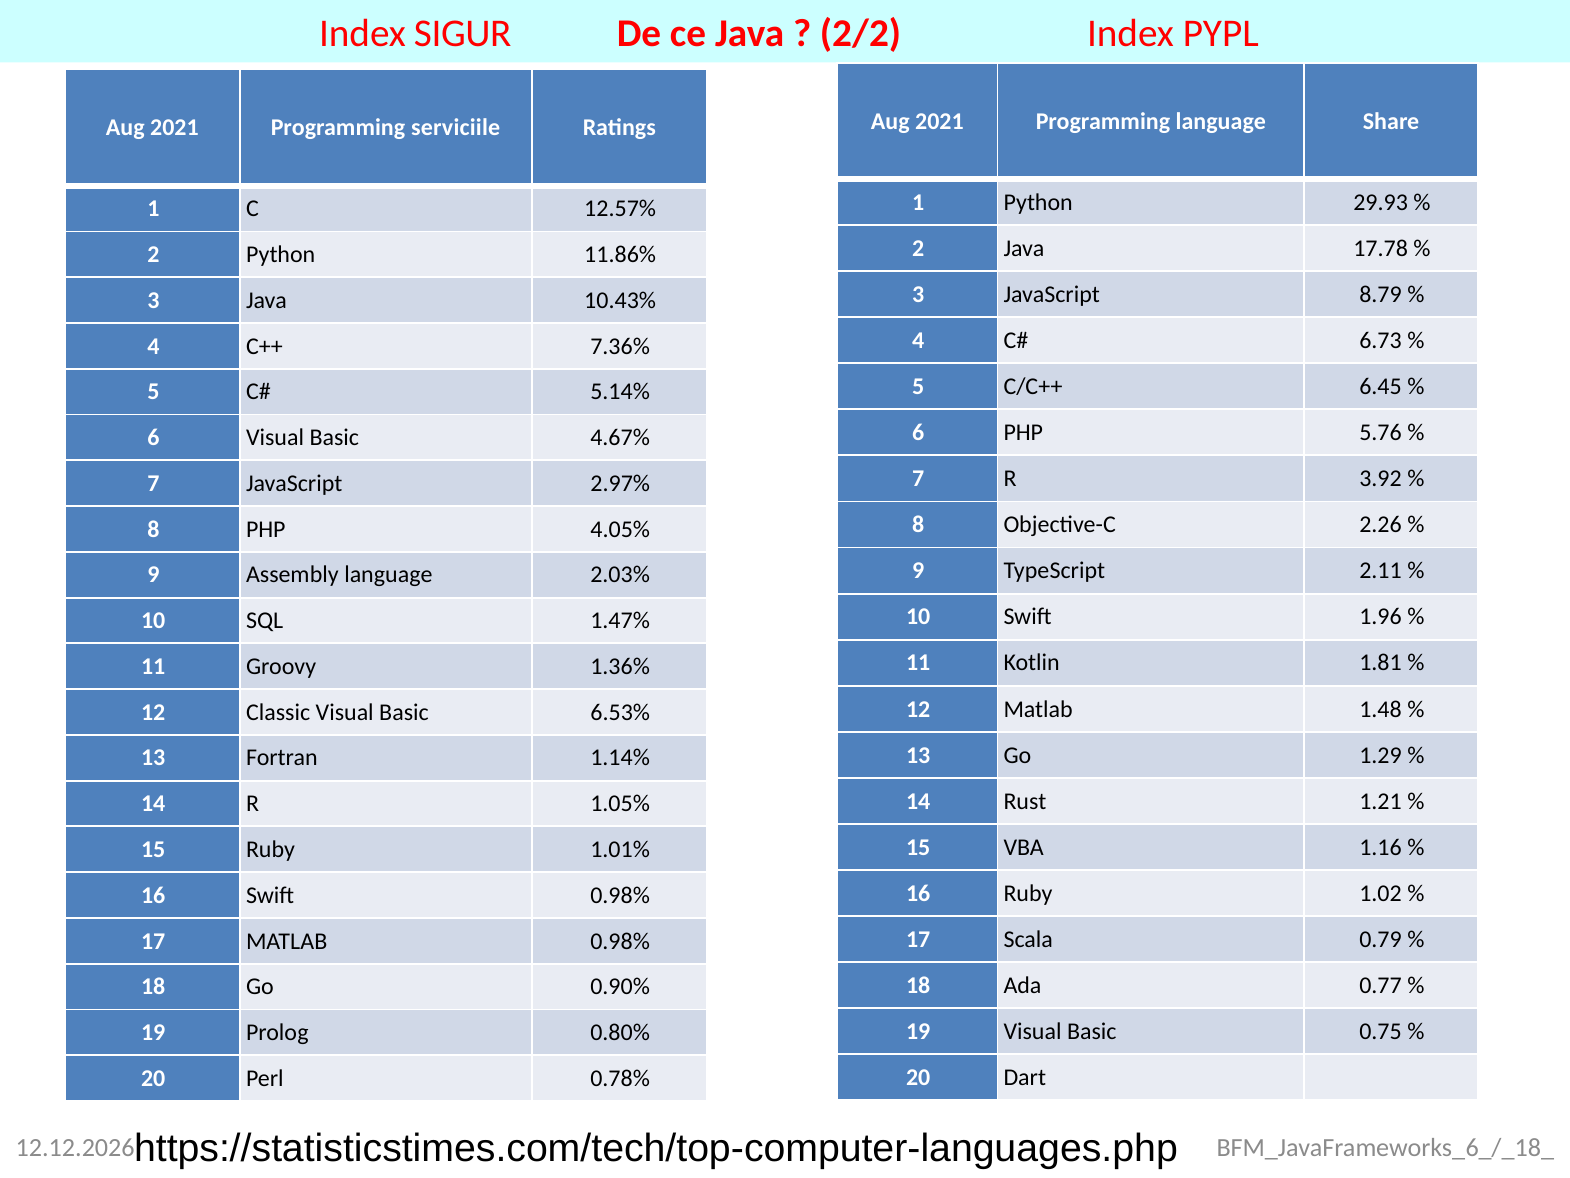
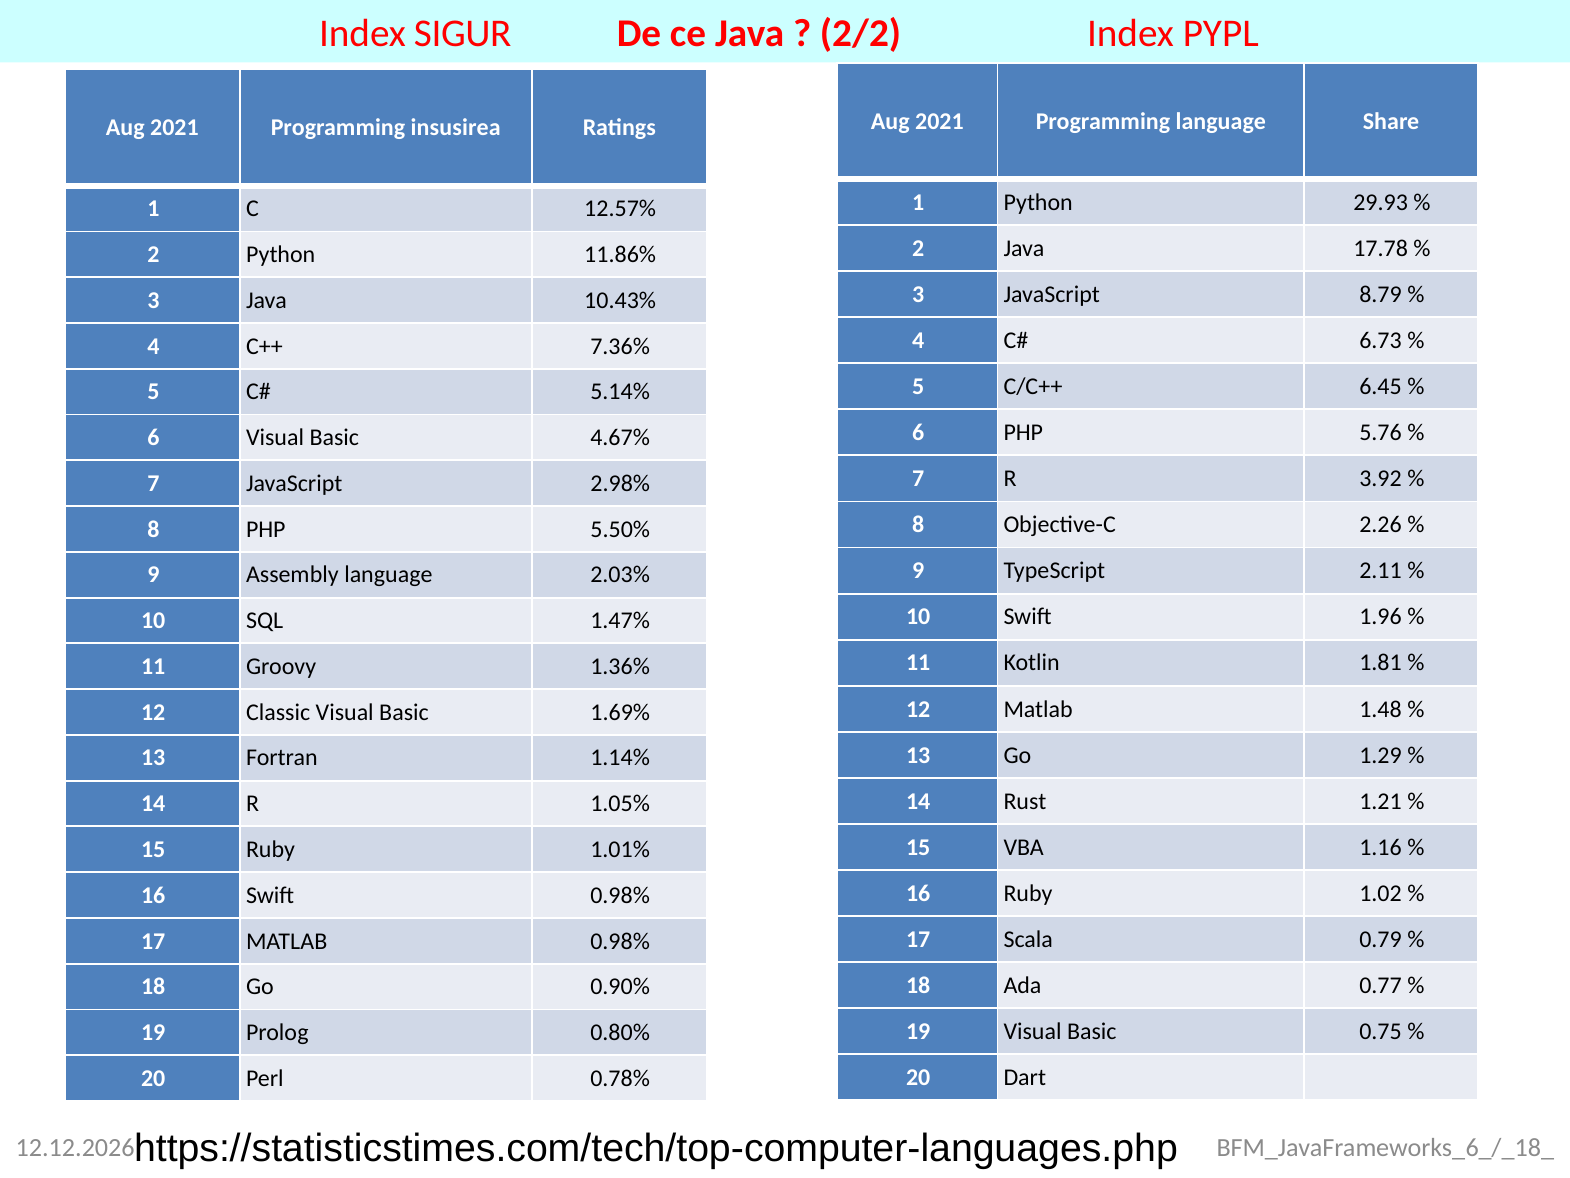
serviciile: serviciile -> insusirea
2.97%: 2.97% -> 2.98%
4.05%: 4.05% -> 5.50%
6.53%: 6.53% -> 1.69%
